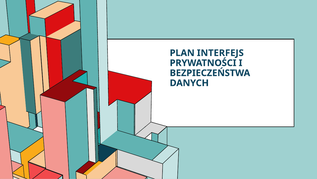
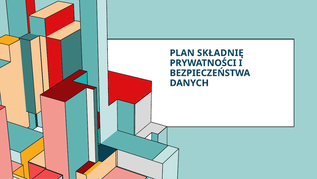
INTERFEJS: INTERFEJS -> SKŁADNIĘ
